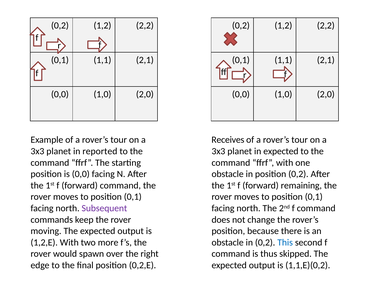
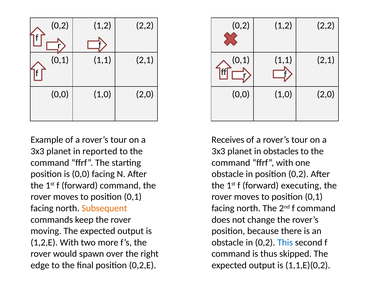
in expected: expected -> obstacles
remaining: remaining -> executing
Subsequent colour: purple -> orange
